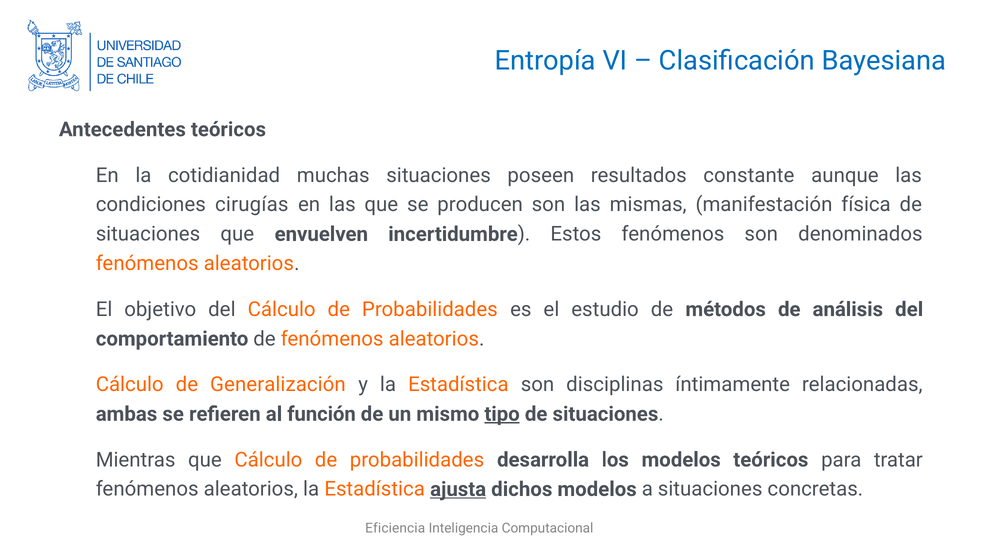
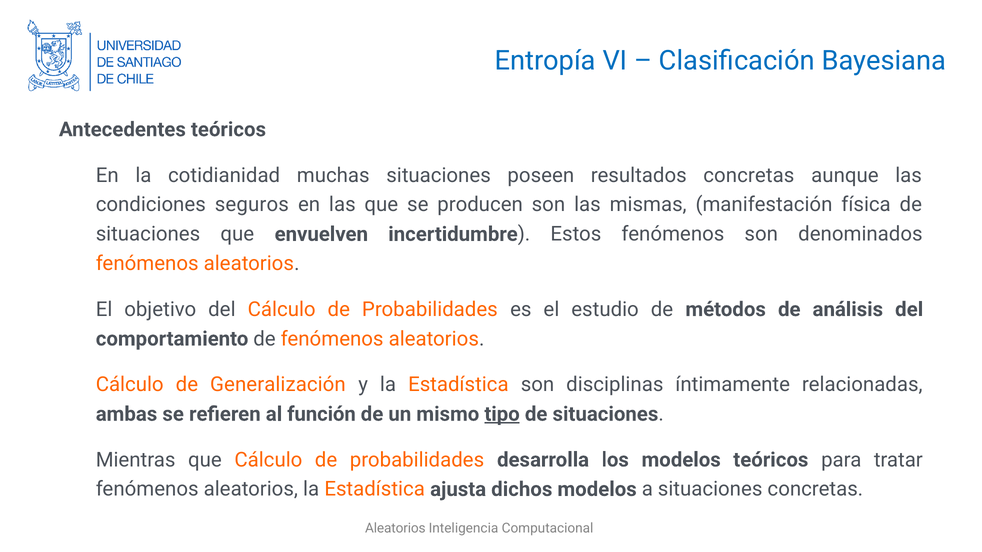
resultados constante: constante -> concretas
cirugías: cirugías -> seguros
ajusta underline: present -> none
Eficiencia at (395, 529): Eficiencia -> Aleatorios
